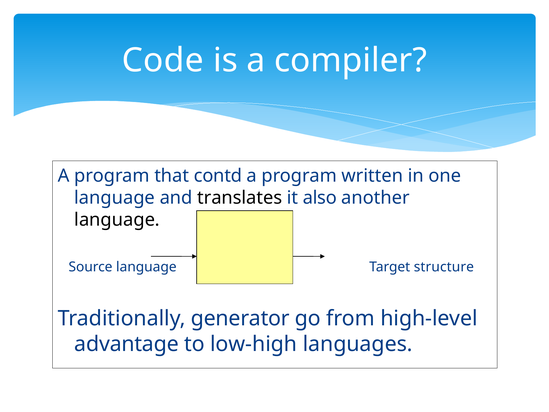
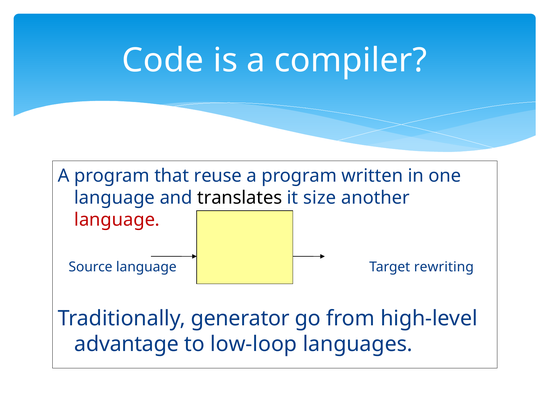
contd: contd -> reuse
also: also -> size
language at (117, 220) colour: black -> red
structure: structure -> rewriting
low-high: low-high -> low-loop
